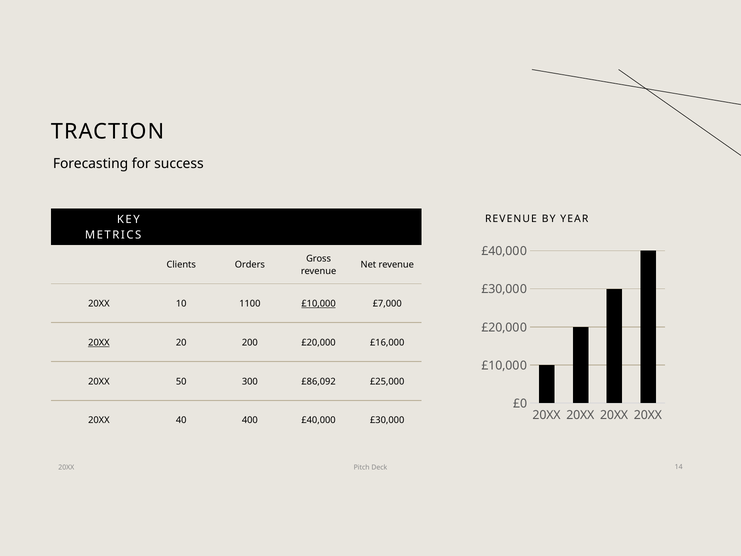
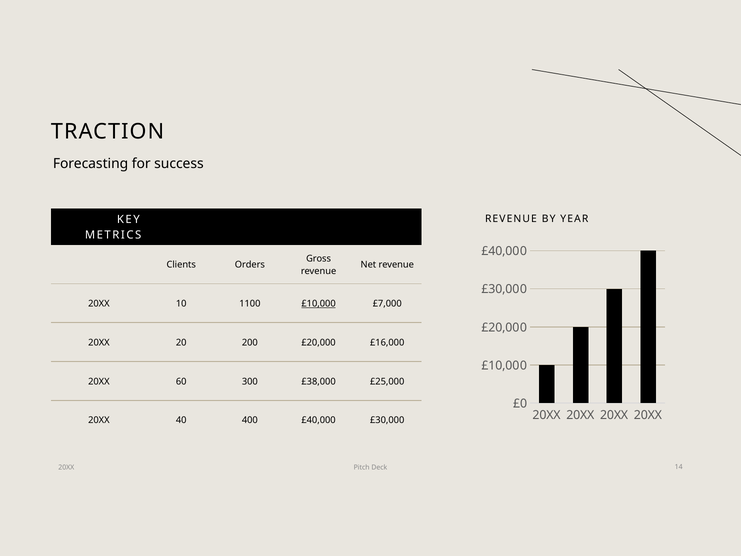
20XX at (99, 342) underline: present -> none
50: 50 -> 60
£86,092: £86,092 -> £38,000
